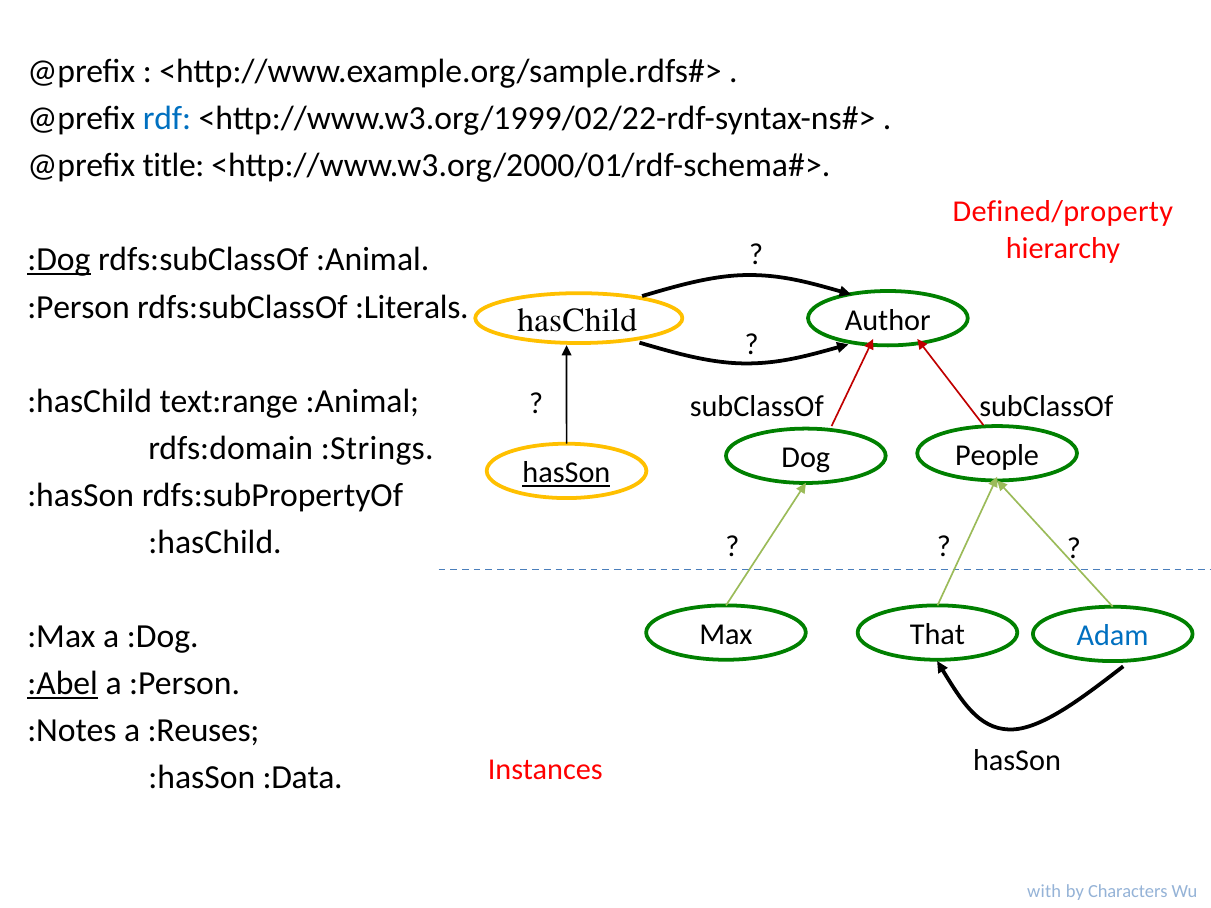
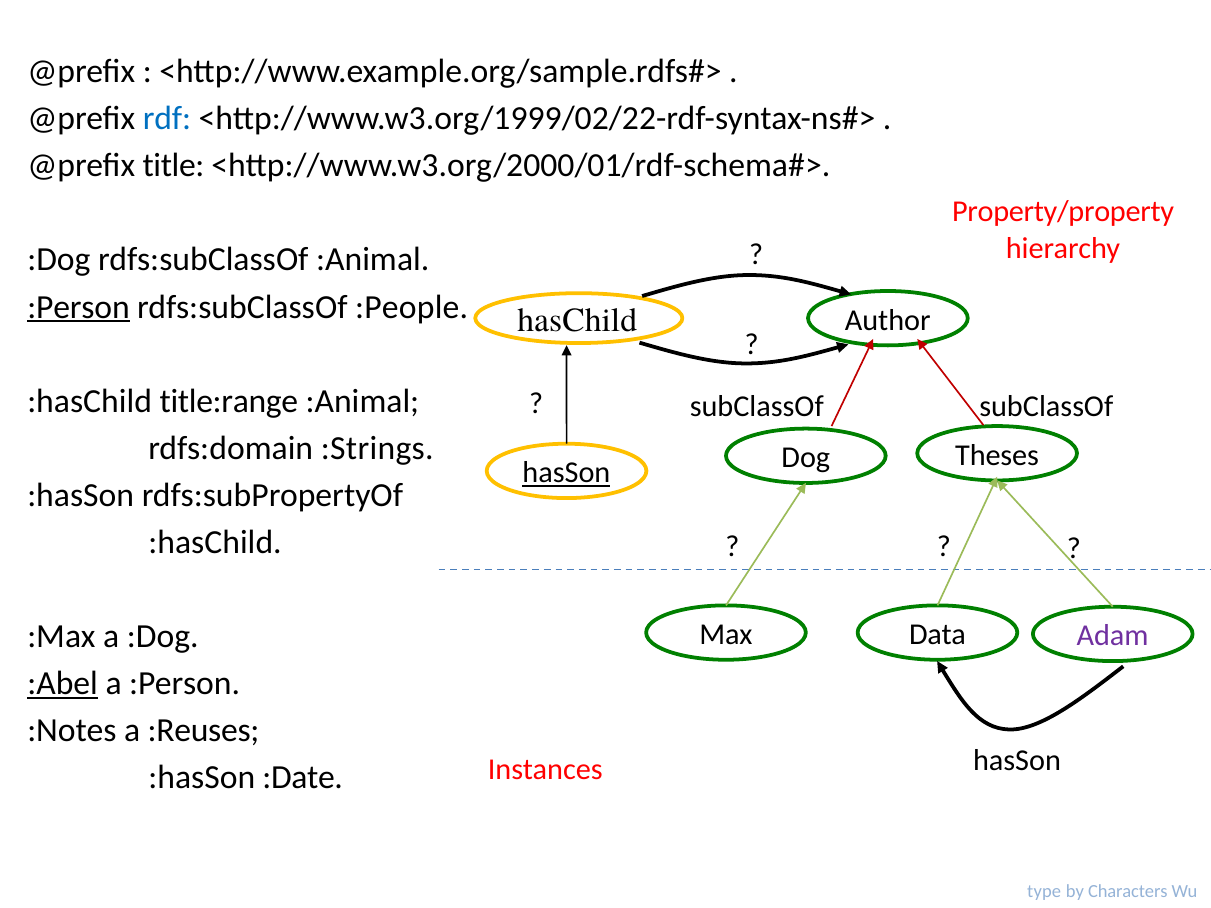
Defined/property: Defined/property -> Property/property
:Dog at (59, 260) underline: present -> none
:Person at (78, 307) underline: none -> present
:Literals: :Literals -> :People
text:range: text:range -> title:range
People: People -> Theses
That: That -> Data
Adam colour: blue -> purple
:Data: :Data -> :Date
with: with -> type
